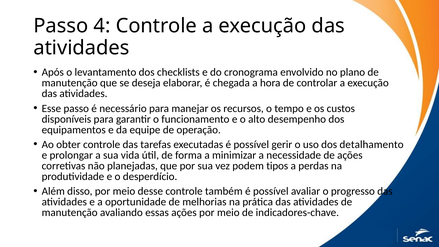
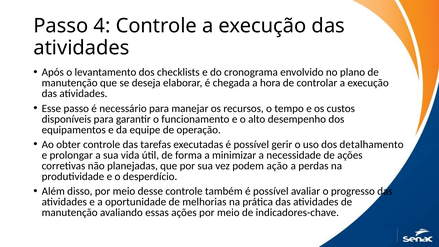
tipos: tipos -> ação
